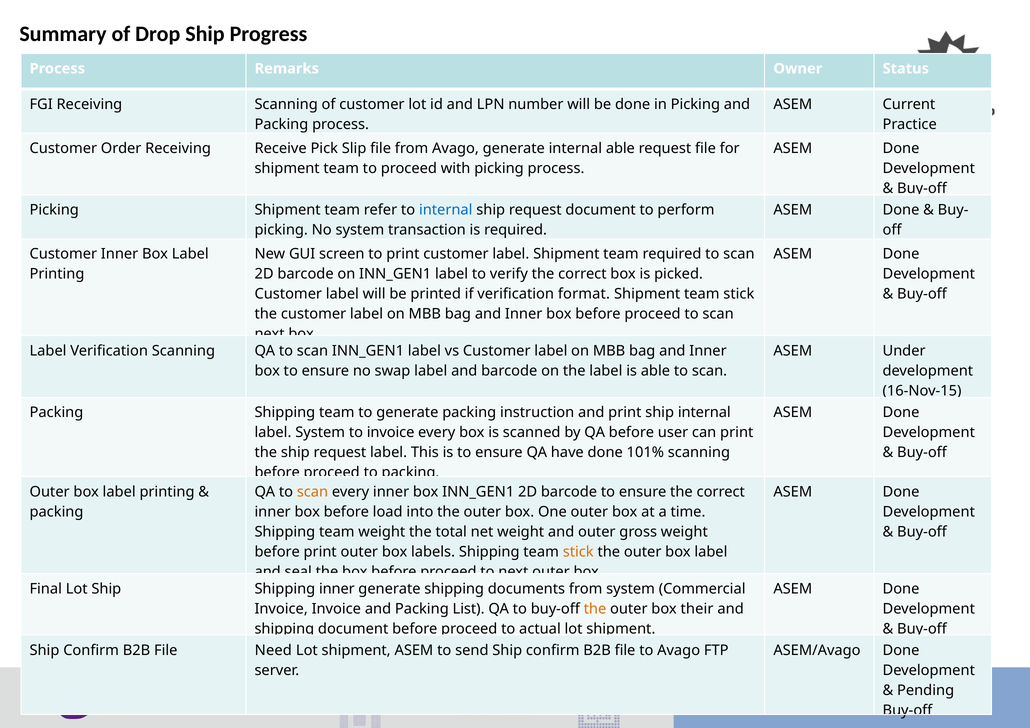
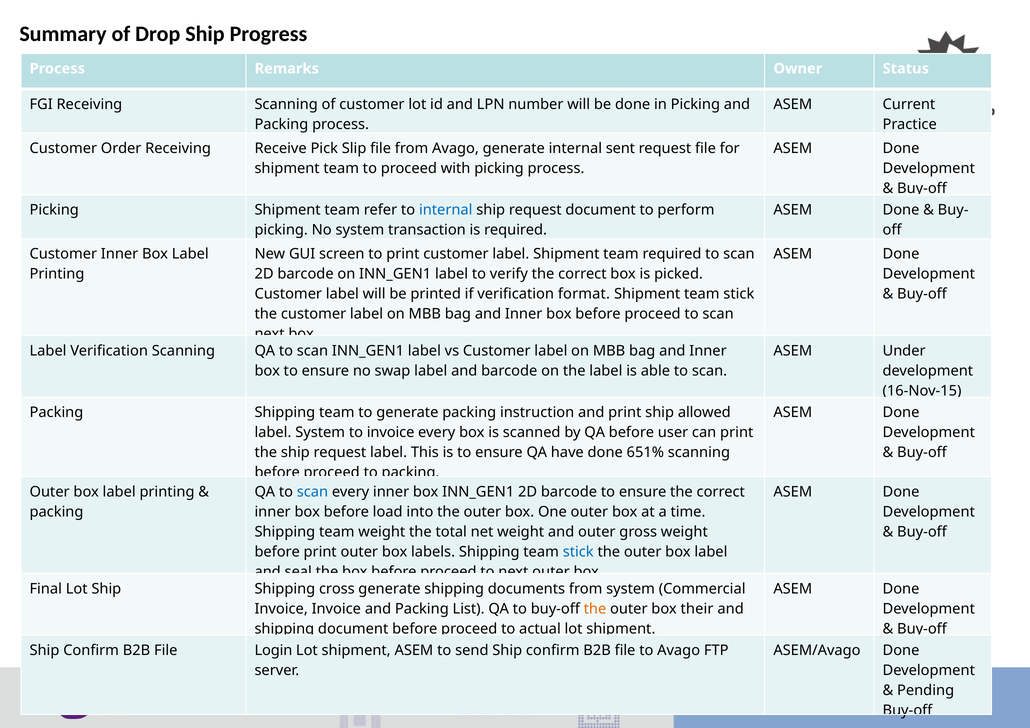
internal able: able -> sent
ship internal: internal -> allowed
101%: 101% -> 651%
scan at (312, 492) colour: orange -> blue
stick at (578, 552) colour: orange -> blue
Shipping inner: inner -> cross
Need: Need -> Login
